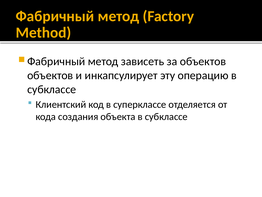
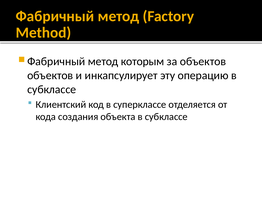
зависеть: зависеть -> которым
